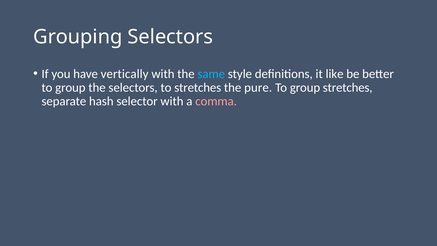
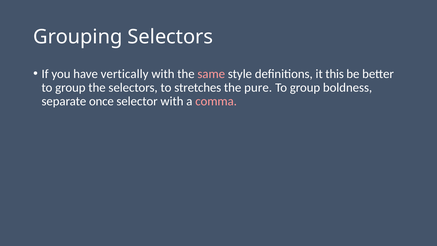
same colour: light blue -> pink
like: like -> this
group stretches: stretches -> boldness
hash: hash -> once
